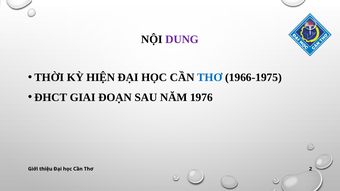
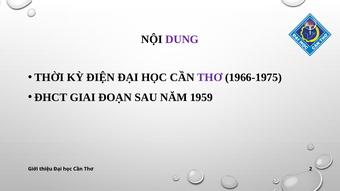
HIỆN: HIỆN -> ĐIỆN
THƠ at (210, 78) colour: blue -> purple
1976: 1976 -> 1959
